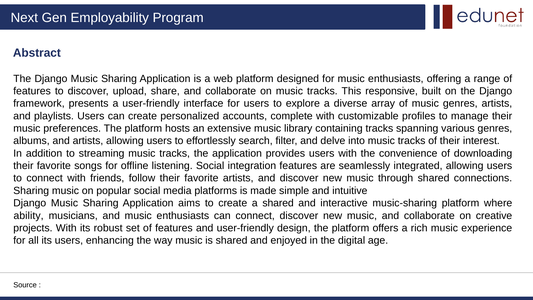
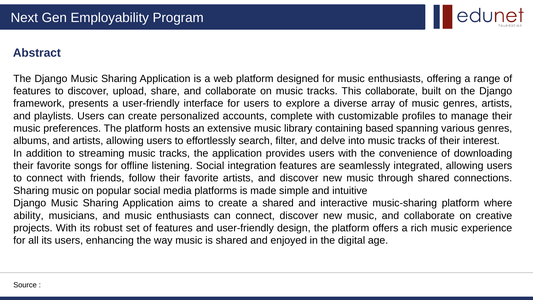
This responsive: responsive -> collaborate
containing tracks: tracks -> based
